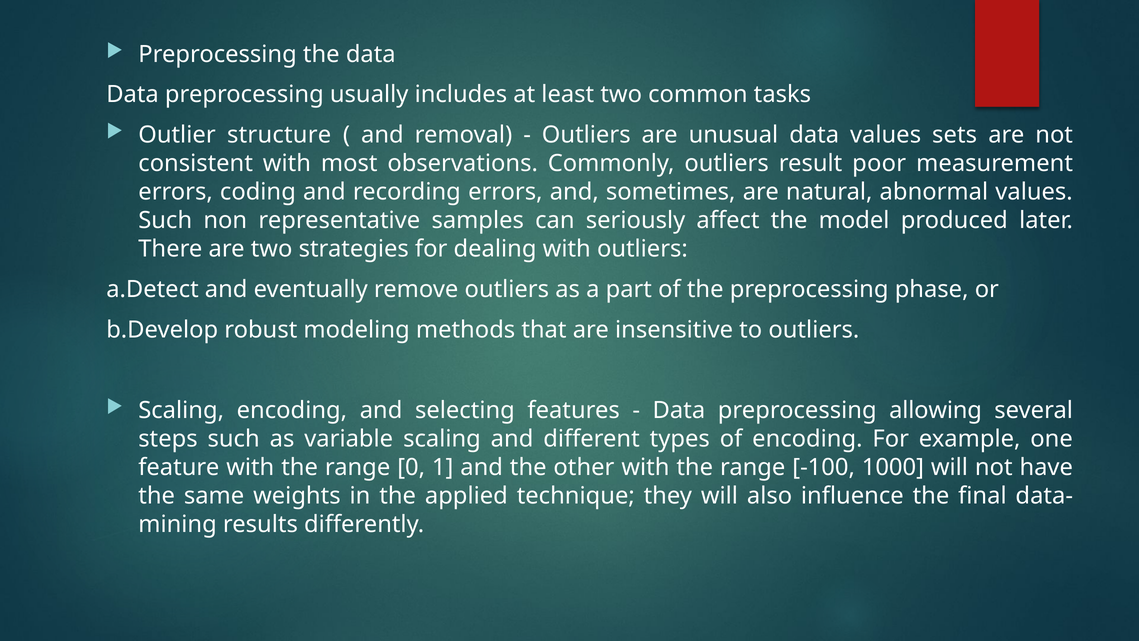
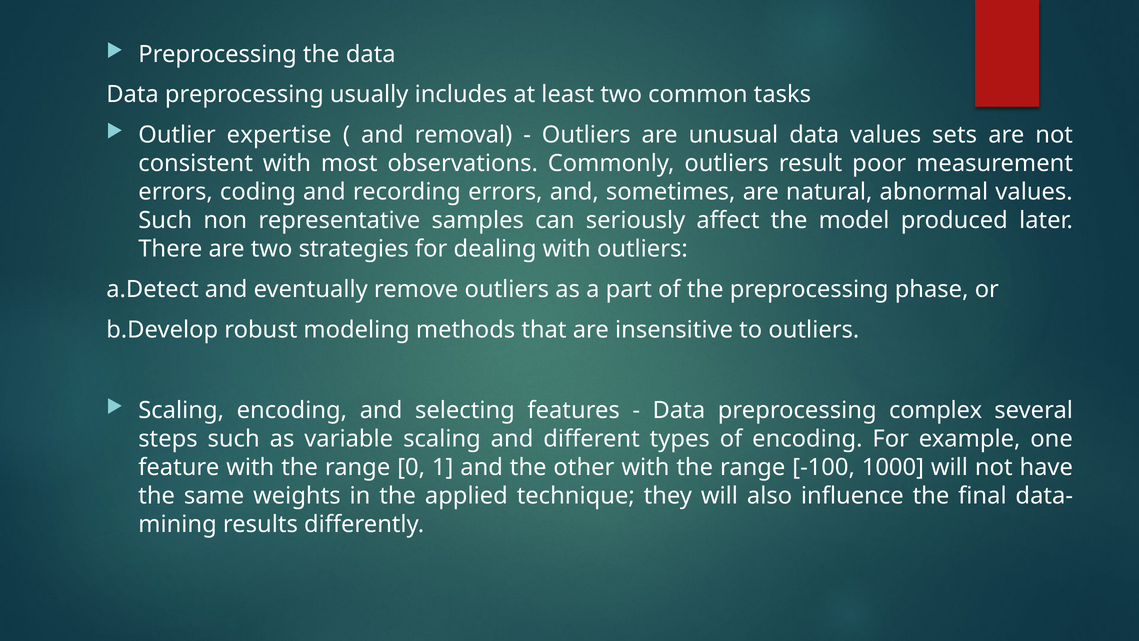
structure: structure -> expertise
allowing: allowing -> complex
